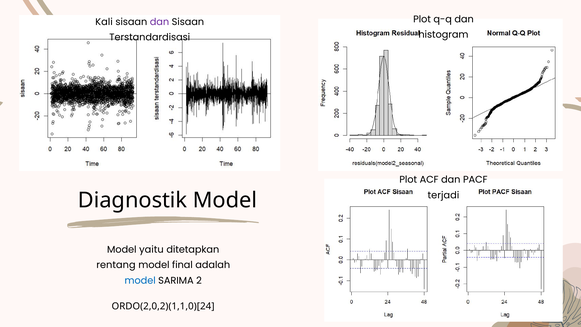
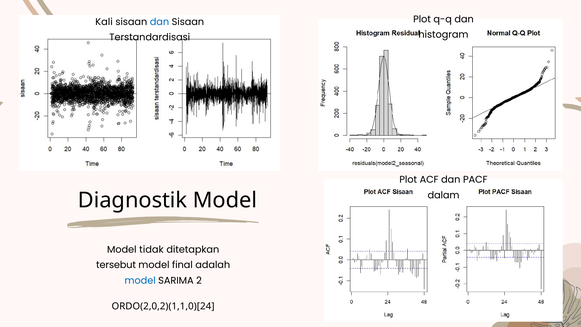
dan at (159, 22) colour: purple -> blue
terjadi: terjadi -> dalam
yaitu: yaitu -> tidak
rentang: rentang -> tersebut
